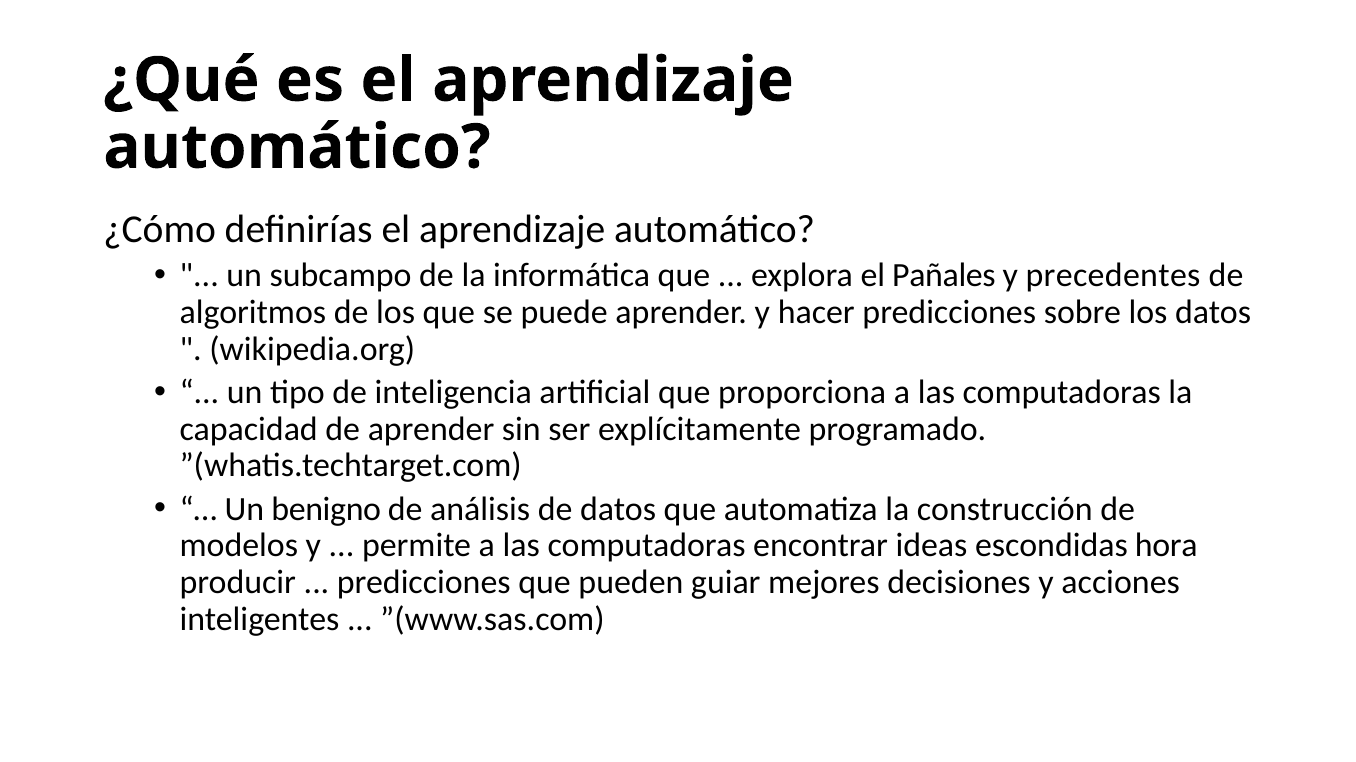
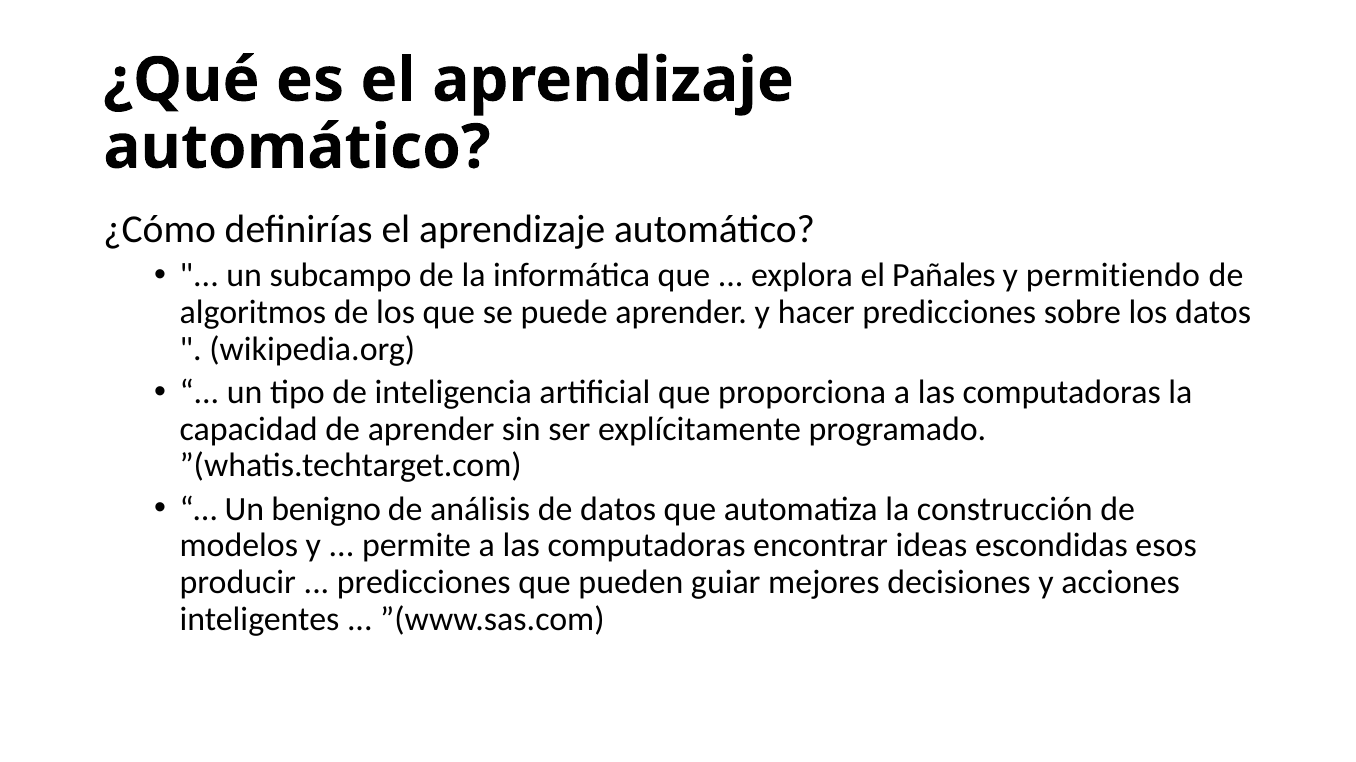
precedentes: precedentes -> permitiendo
hora: hora -> esos
